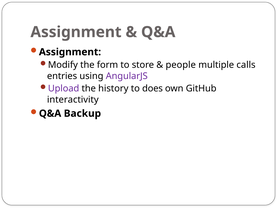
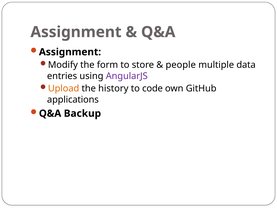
calls: calls -> data
Upload colour: purple -> orange
does: does -> code
interactivity: interactivity -> applications
